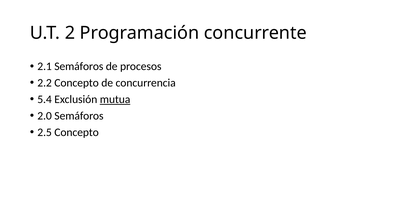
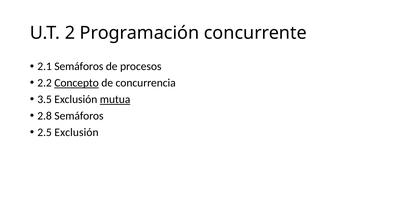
Concepto at (77, 83) underline: none -> present
5.4: 5.4 -> 3.5
2.0: 2.0 -> 2.8
2.5 Concepto: Concepto -> Exclusión
